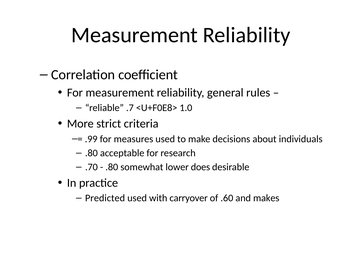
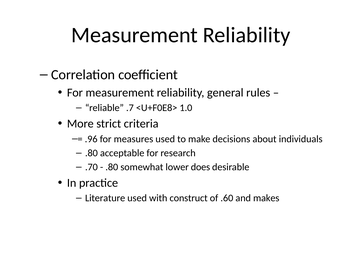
.99: .99 -> .96
Predicted: Predicted -> Literature
carryover: carryover -> construct
